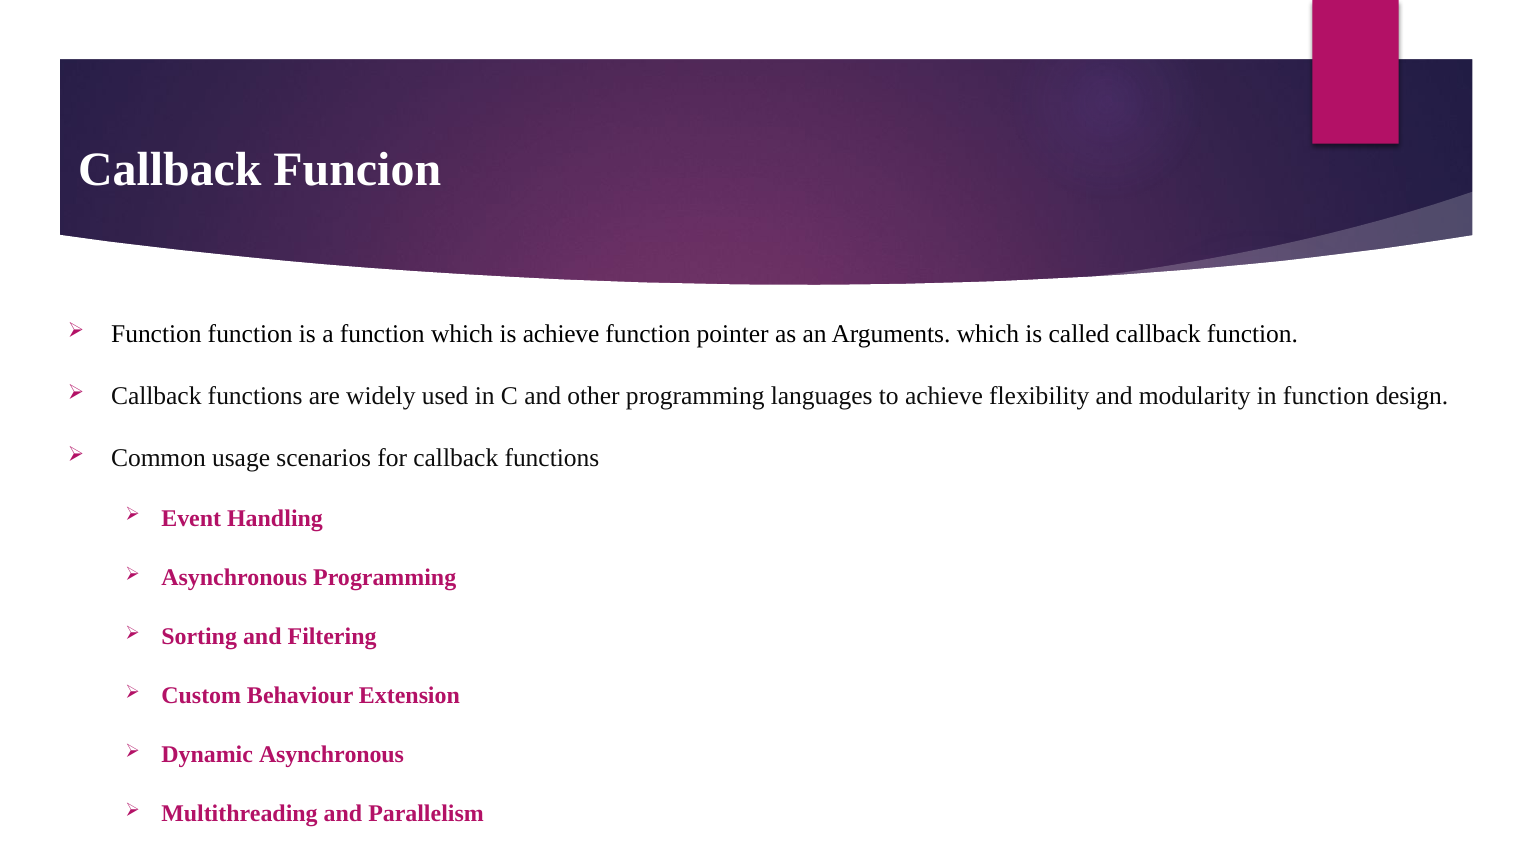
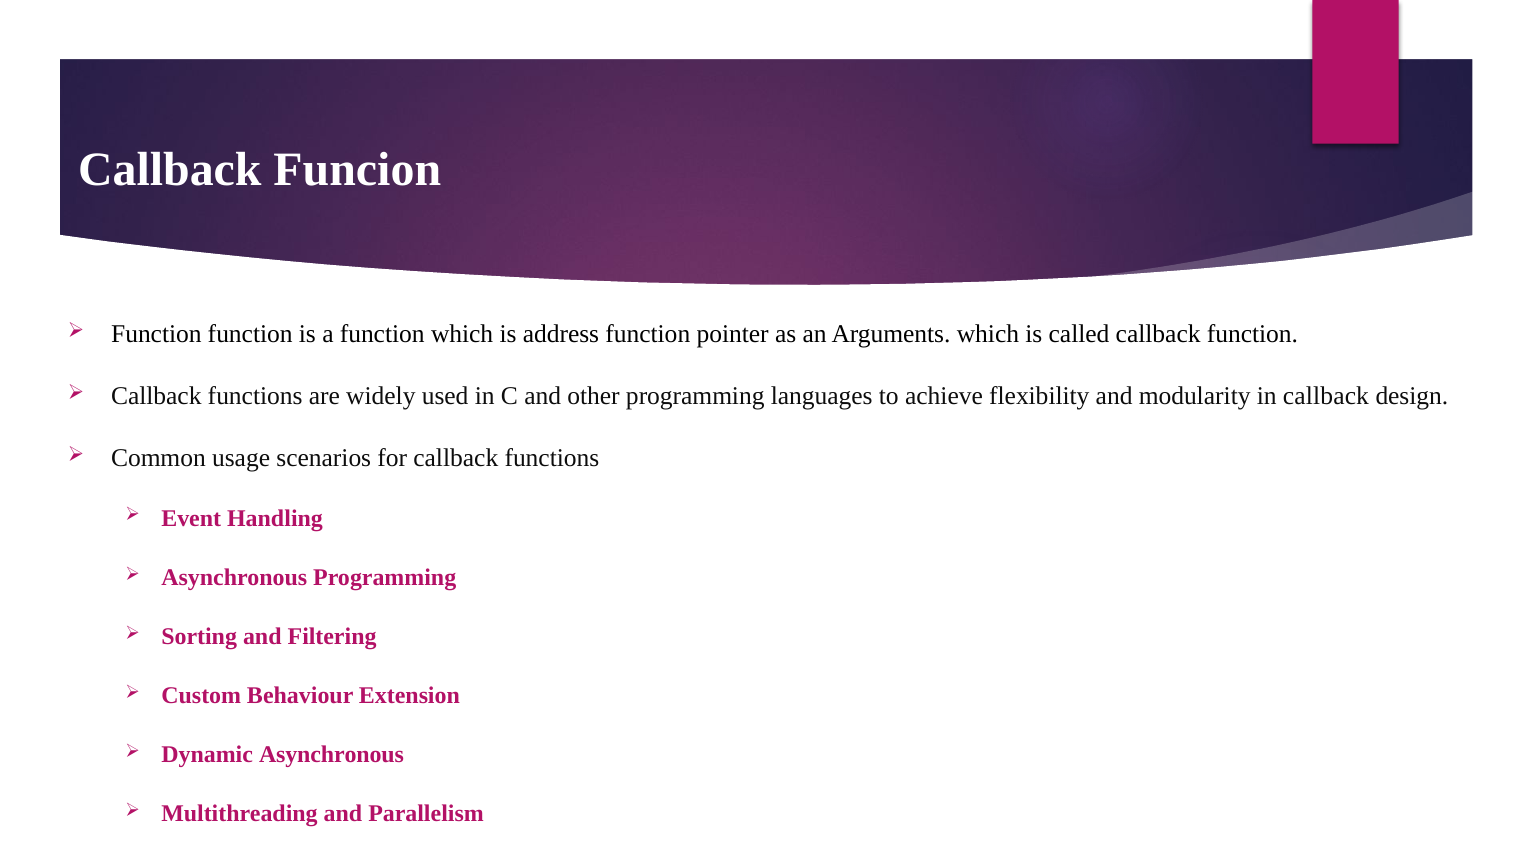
is achieve: achieve -> address
in function: function -> callback
